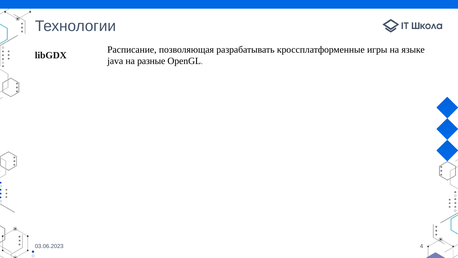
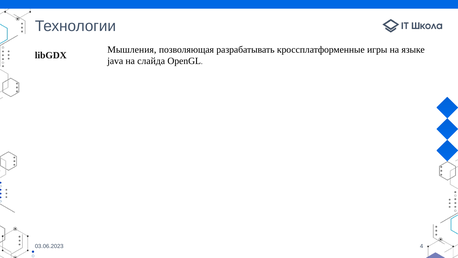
Расписание: Расписание -> Мышления
разные: разные -> слайда
